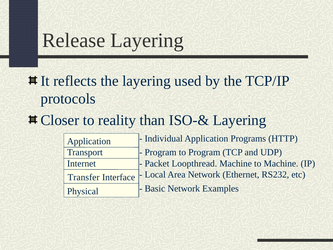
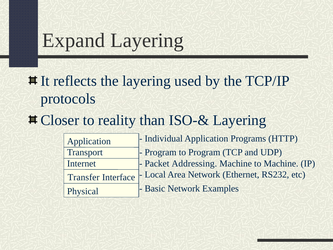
Release: Release -> Expand
Loopthread: Loopthread -> Addressing
